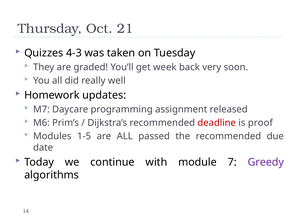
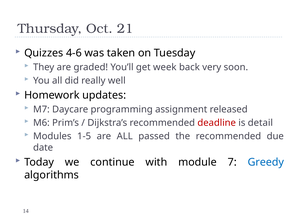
4-3: 4-3 -> 4-6
proof: proof -> detail
Greedy colour: purple -> blue
